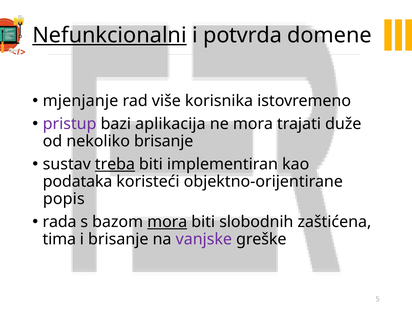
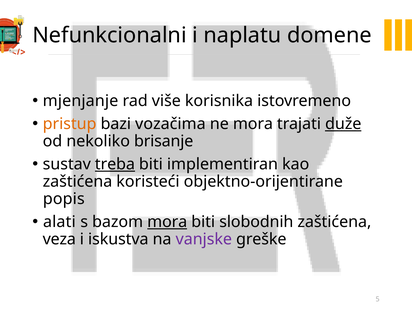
Nefunkcionalni underline: present -> none
potvrda: potvrda -> naplatu
pristup colour: purple -> orange
aplikacija: aplikacija -> vozačima
duže underline: none -> present
podataka at (78, 182): podataka -> zaštićena
rada: rada -> alati
tima: tima -> veza
i brisanje: brisanje -> iskustva
